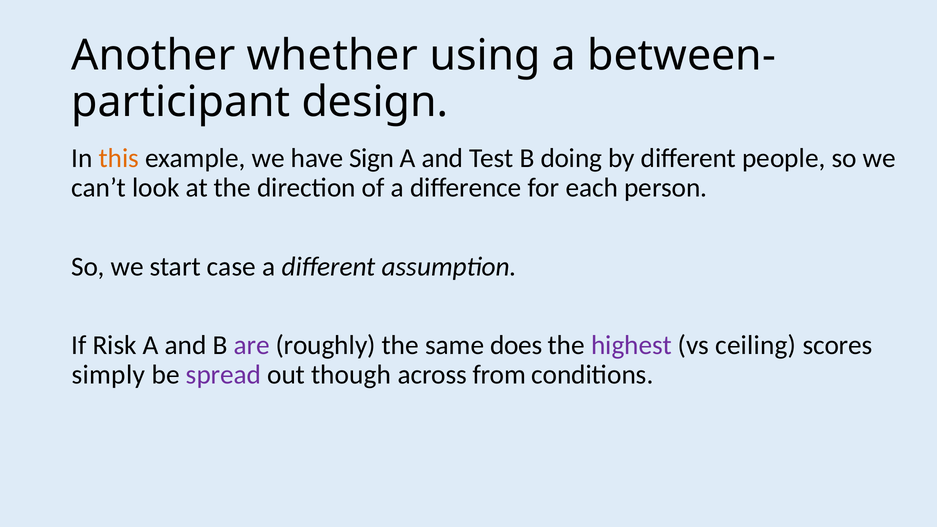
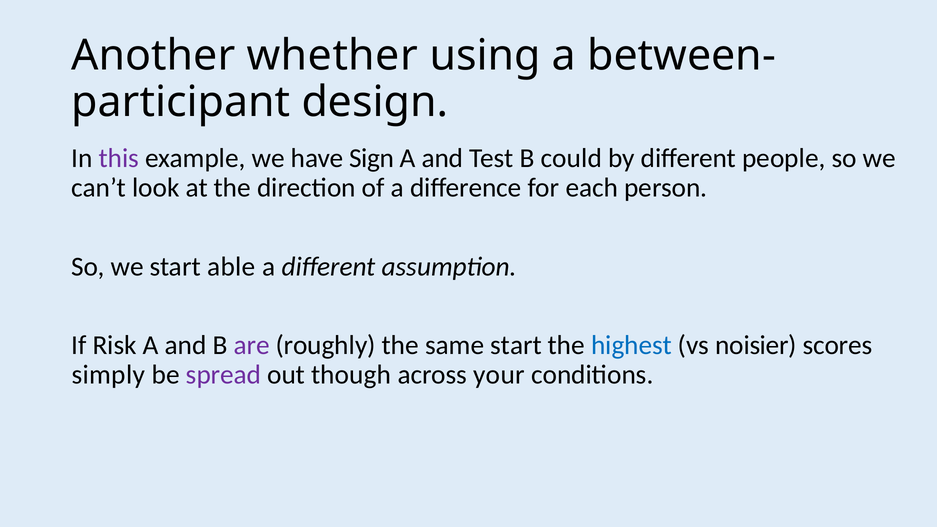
this colour: orange -> purple
doing: doing -> could
case: case -> able
same does: does -> start
highest colour: purple -> blue
ceiling: ceiling -> noisier
from: from -> your
